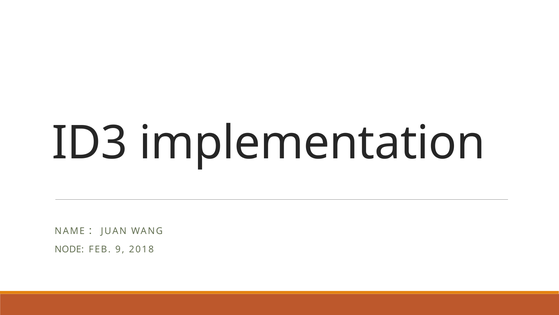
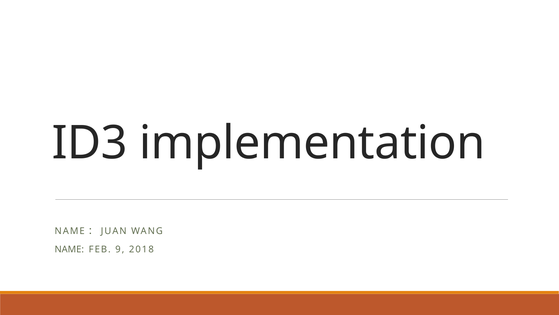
NODE at (69, 249): NODE -> NAME
